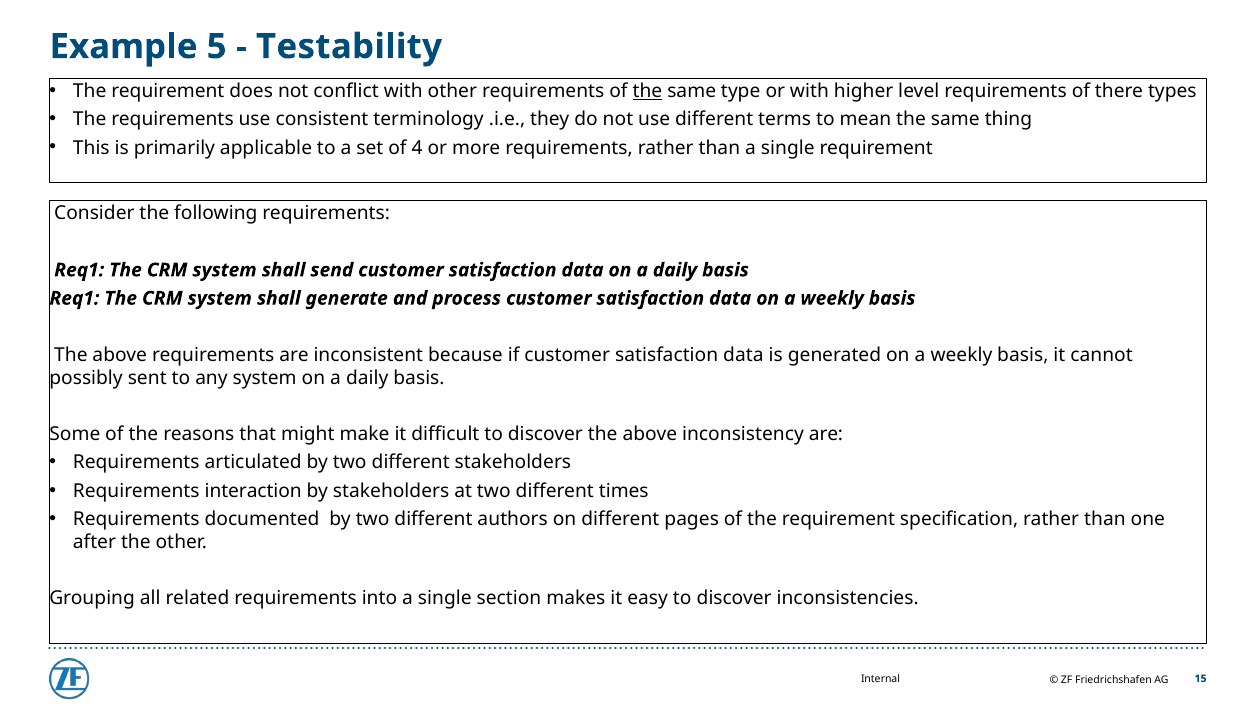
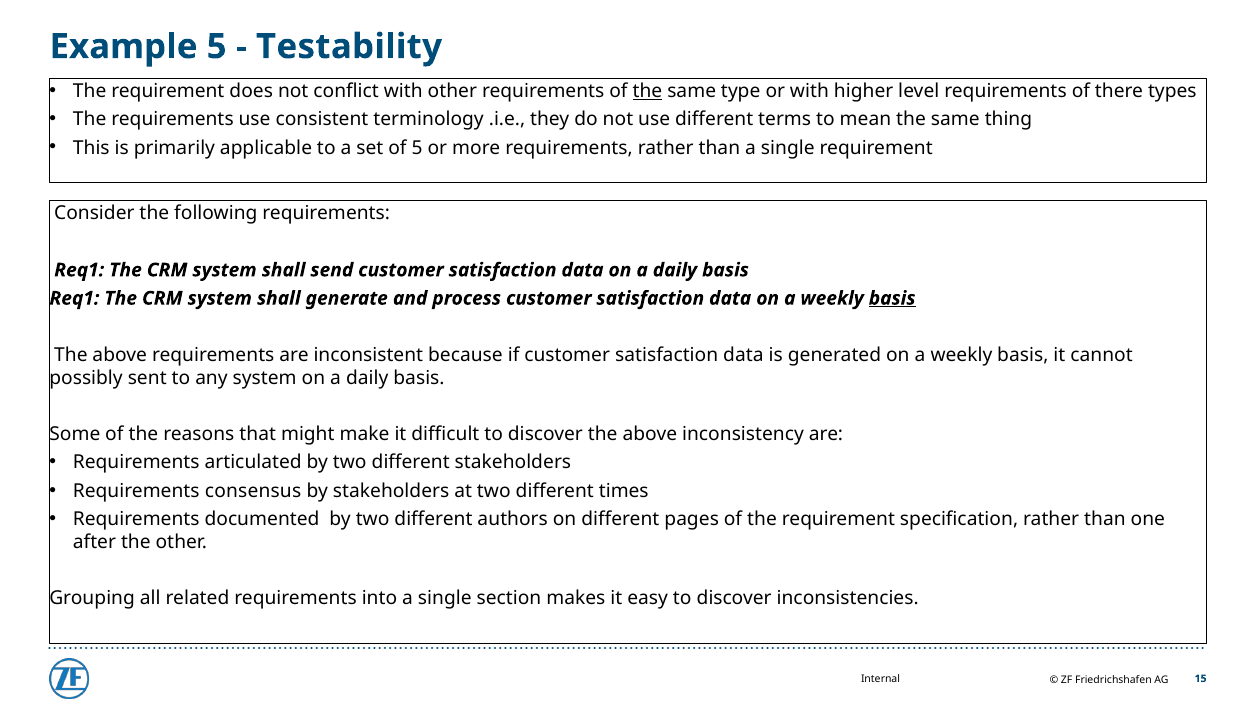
of 4: 4 -> 5
basis at (892, 299) underline: none -> present
interaction: interaction -> consensus
